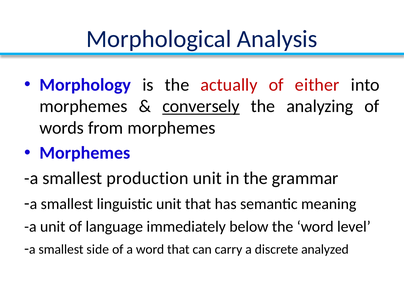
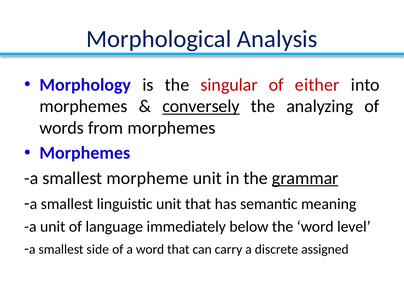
actually: actually -> singular
production: production -> morpheme
grammar underline: none -> present
analyzed: analyzed -> assigned
